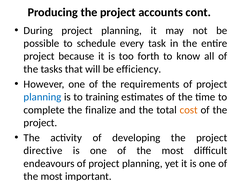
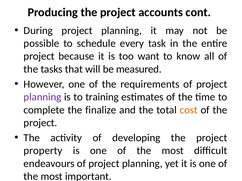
forth: forth -> want
efficiency: efficiency -> measured
planning at (42, 97) colour: blue -> purple
directive: directive -> property
